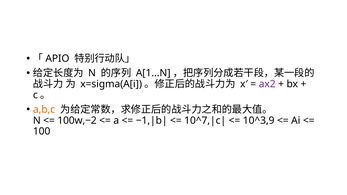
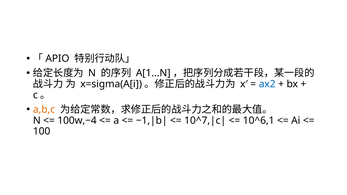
ax2 colour: purple -> blue
100w,−2: 100w,−2 -> 100w,−4
10^3,9: 10^3,9 -> 10^6,1
